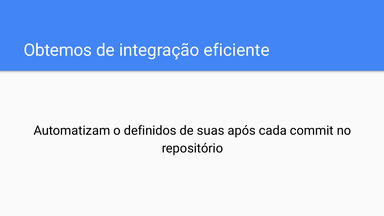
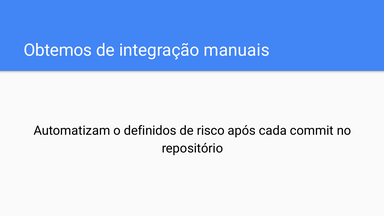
eficiente: eficiente -> manuais
suas: suas -> risco
